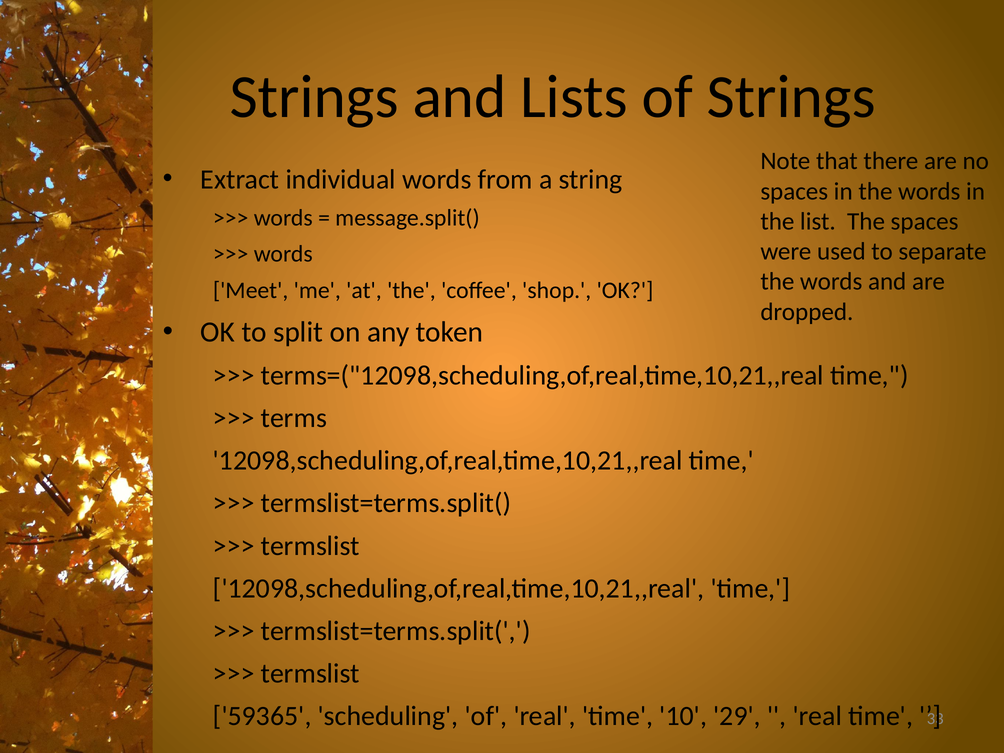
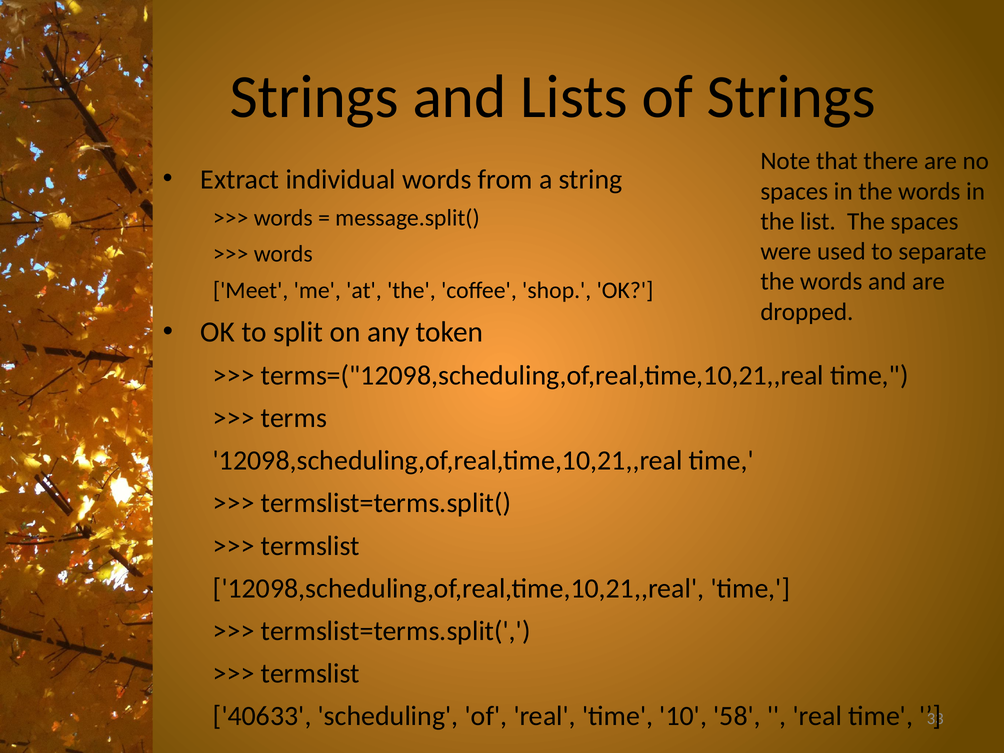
59365: 59365 -> 40633
29: 29 -> 58
